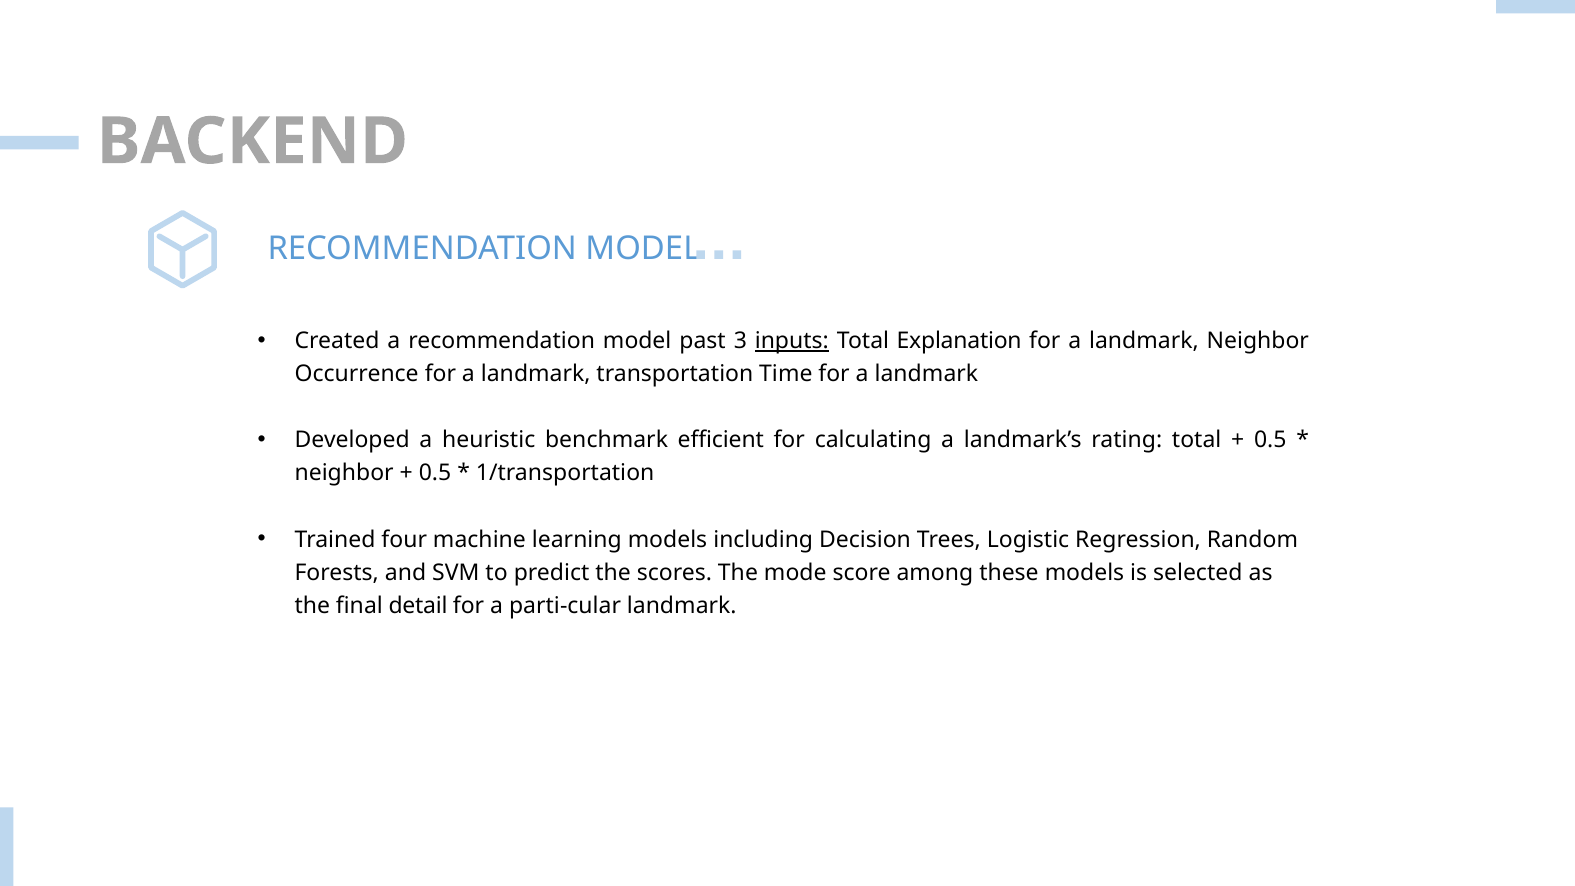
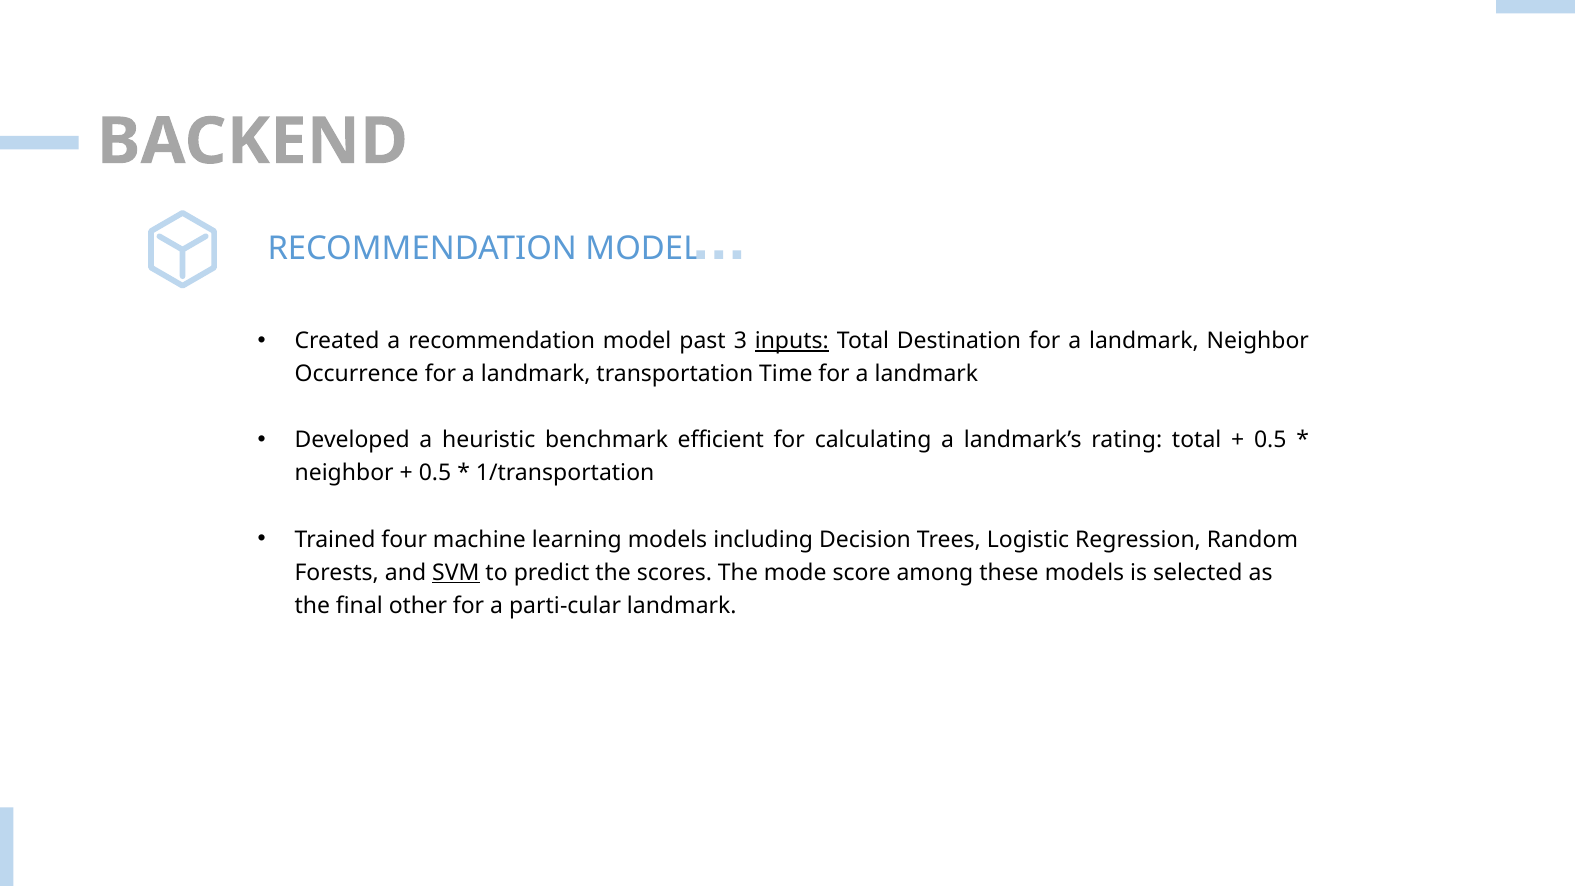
Explanation: Explanation -> Destination
SVM underline: none -> present
detail: detail -> other
